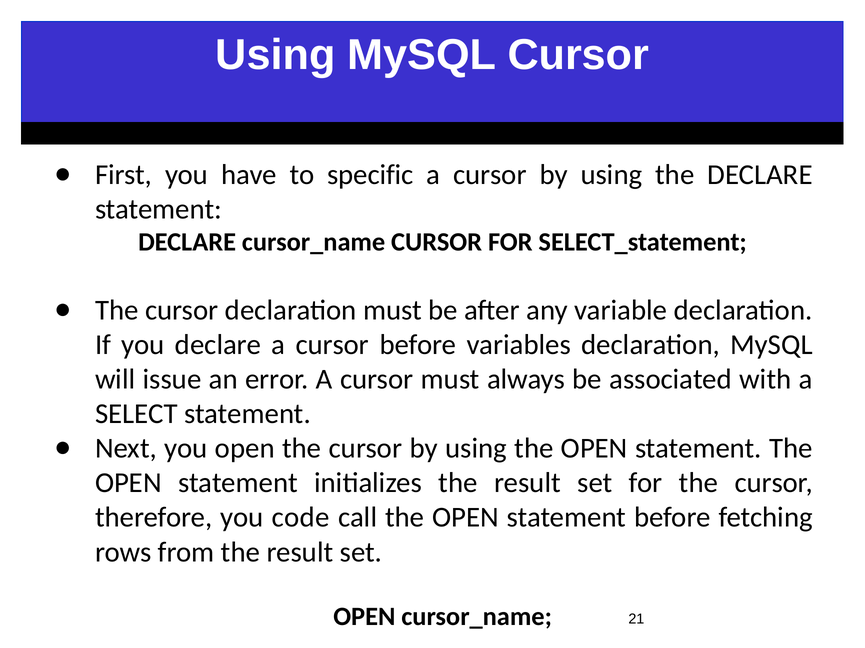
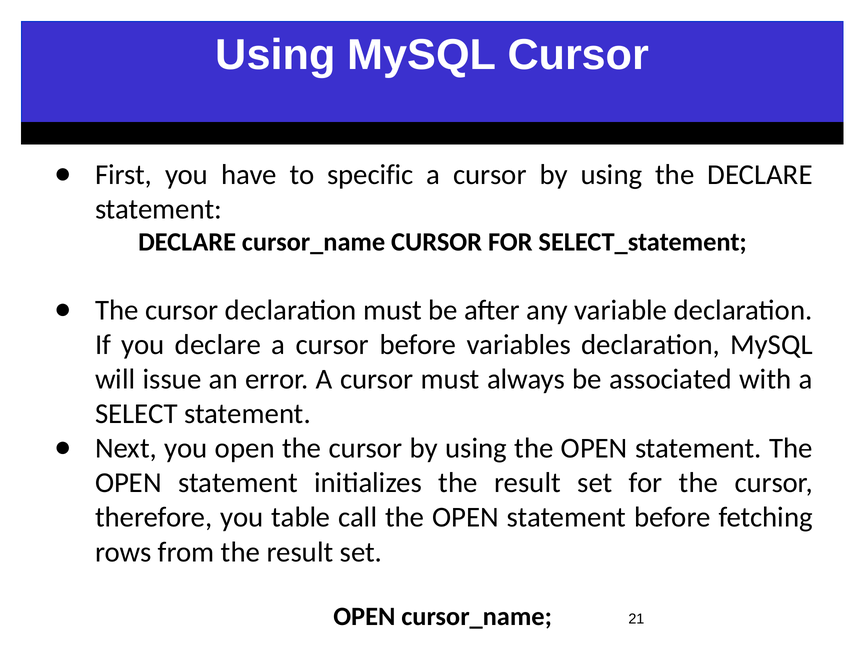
code: code -> table
